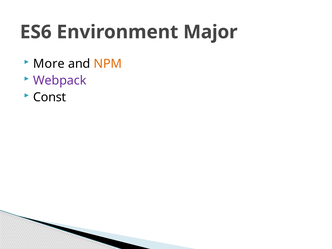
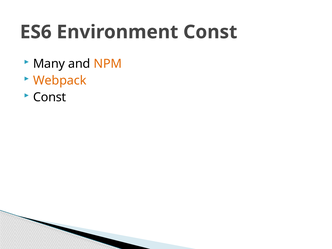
Environment Major: Major -> Const
More: More -> Many
Webpack colour: purple -> orange
